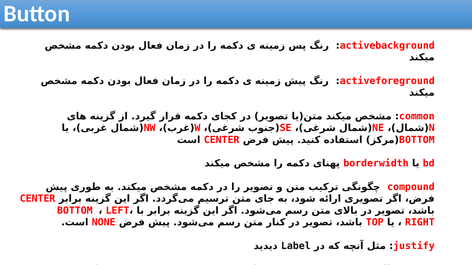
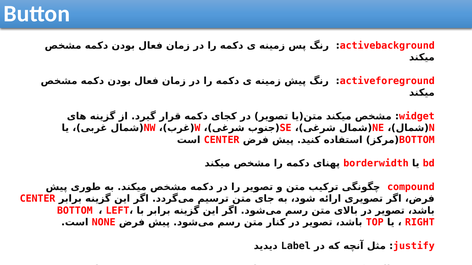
common: common -> widget
